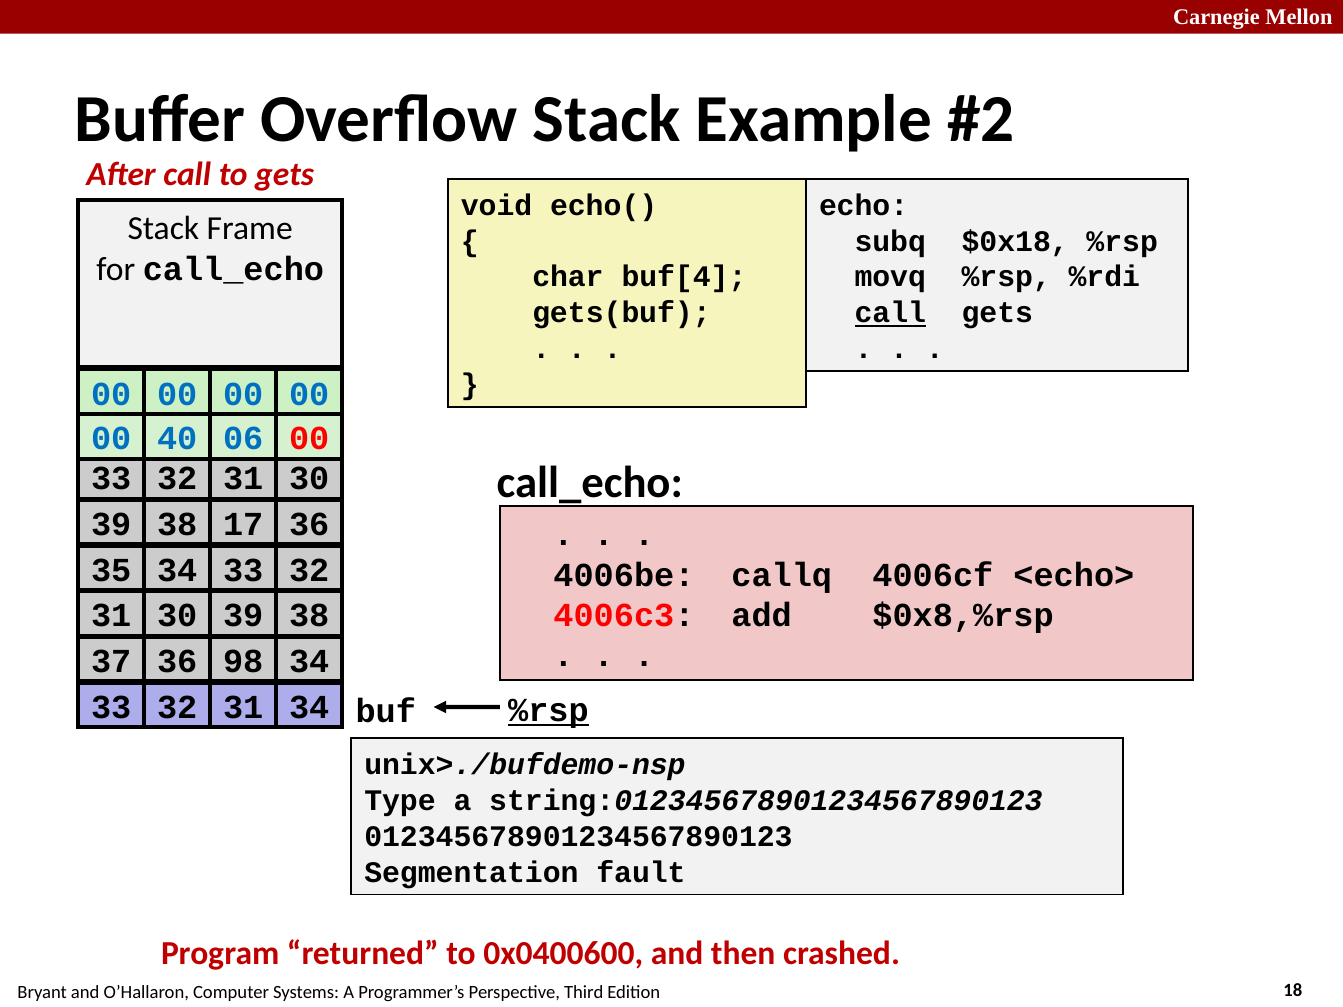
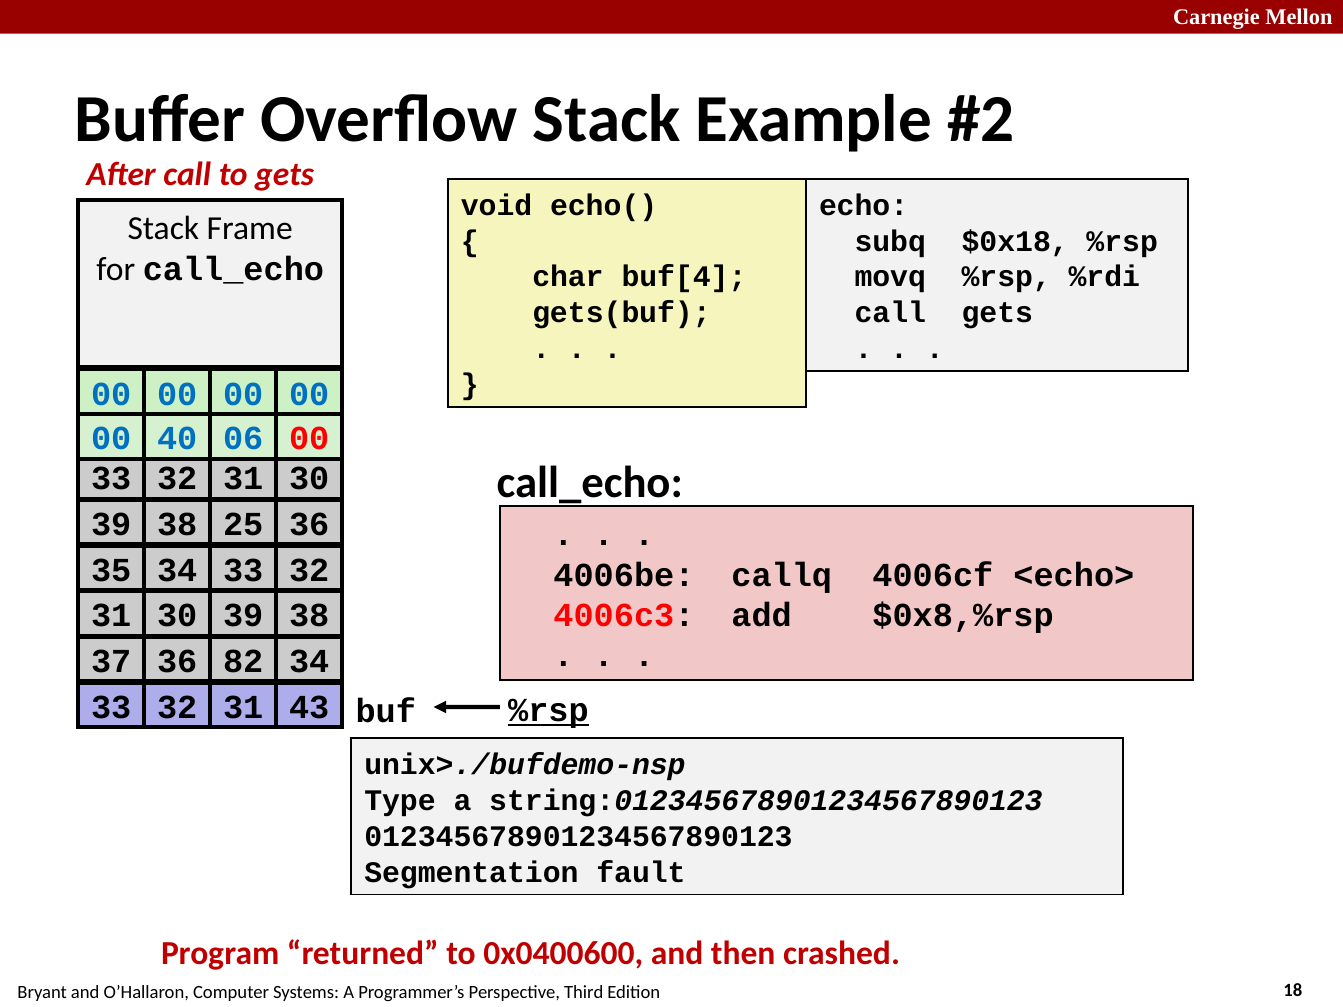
call at (890, 313) underline: present -> none
17: 17 -> 25
98: 98 -> 82
31 34: 34 -> 43
